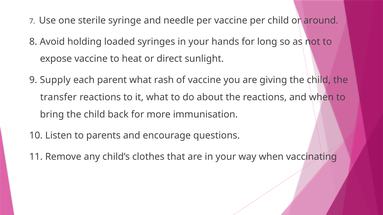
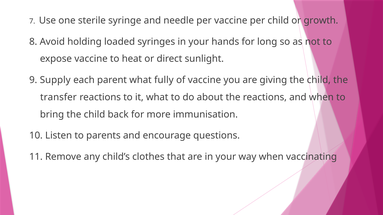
around: around -> growth
rash: rash -> fully
